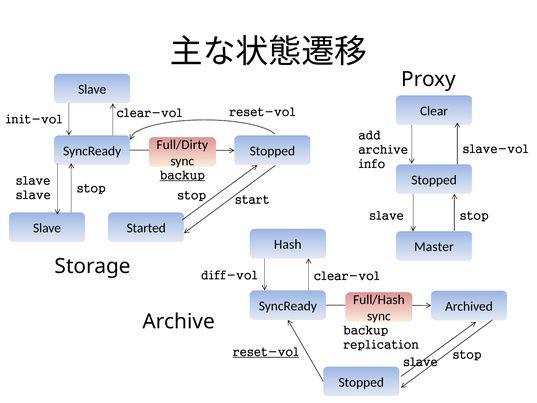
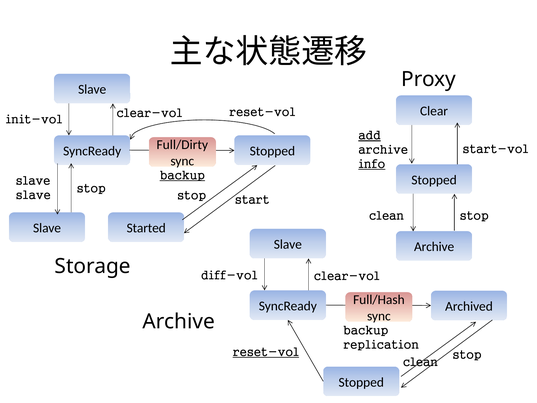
add underline: none -> present
slave-vol: slave-vol -> start-vol
info underline: none -> present
slave at (386, 216): slave -> clean
Hash at (288, 244): Hash -> Slave
Master at (434, 247): Master -> Archive
slave at (420, 362): slave -> clean
